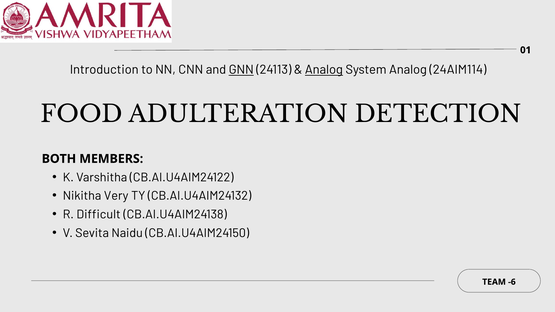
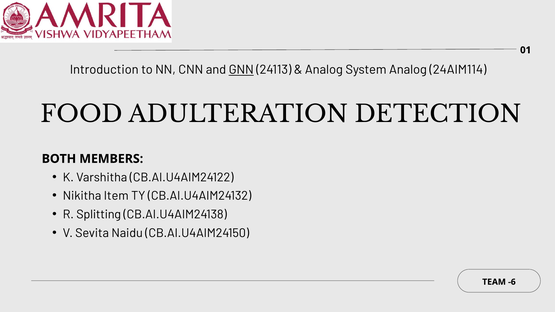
Analog at (324, 70) underline: present -> none
Very: Very -> Item
Difficult: Difficult -> Splitting
